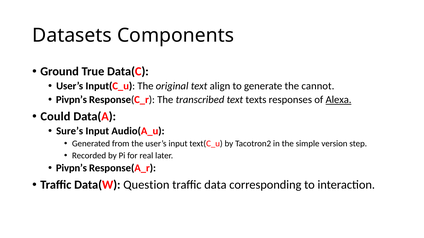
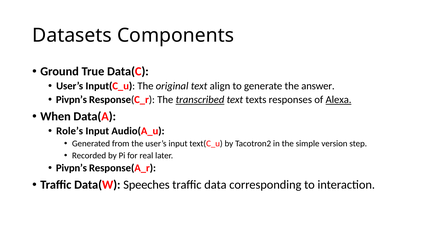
cannot: cannot -> answer
transcribed underline: none -> present
Could: Could -> When
Sure’s: Sure’s -> Role’s
Question: Question -> Speeches
